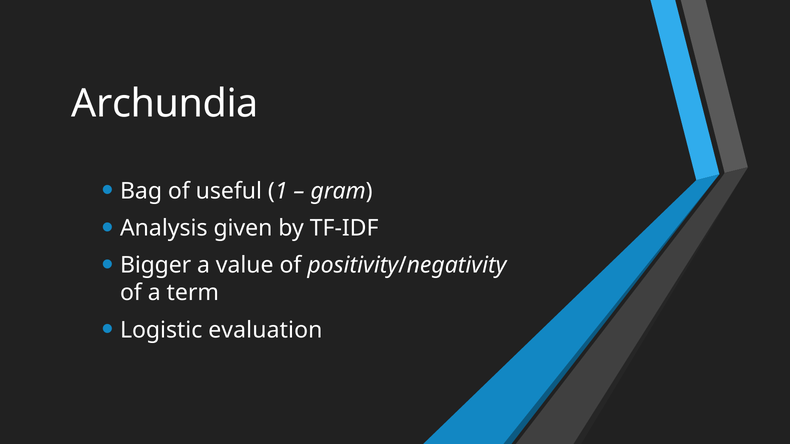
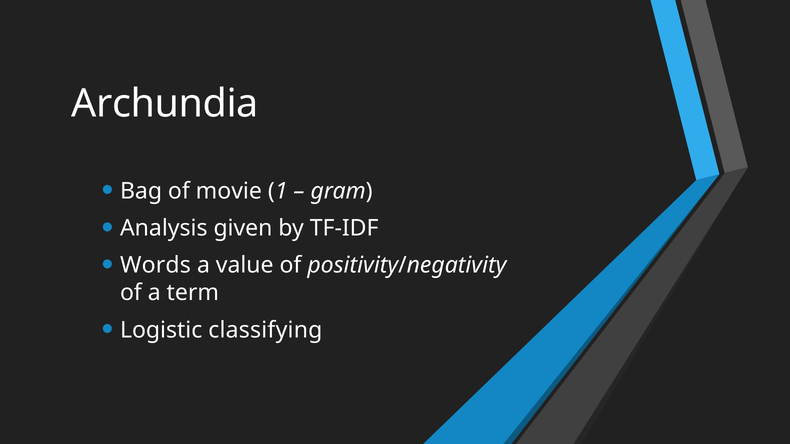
useful: useful -> movie
Bigger: Bigger -> Words
evaluation: evaluation -> classifying
